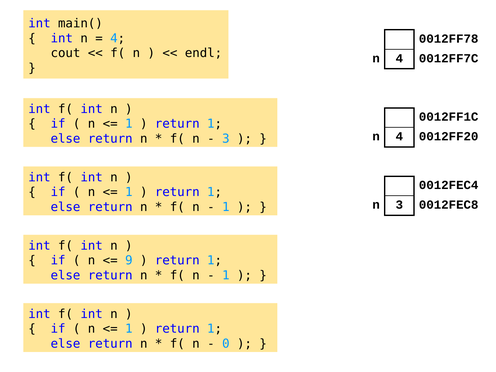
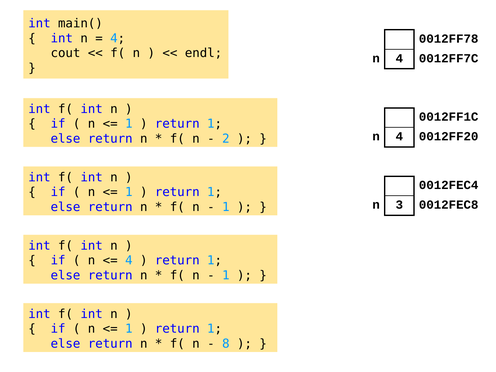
3 at (226, 139): 3 -> 2
9 at (129, 261): 9 -> 4
0: 0 -> 8
